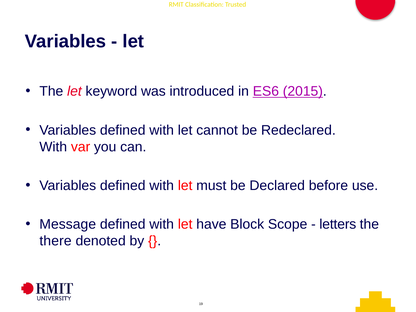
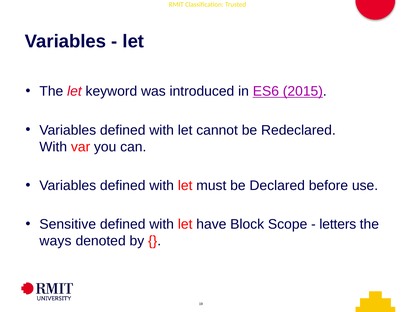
Message: Message -> Sensitive
there: there -> ways
